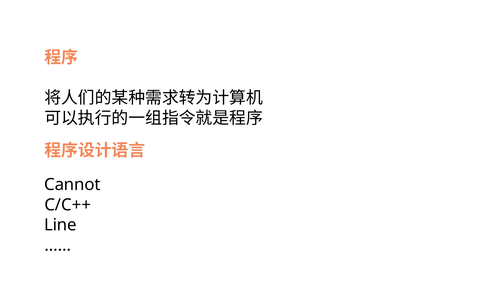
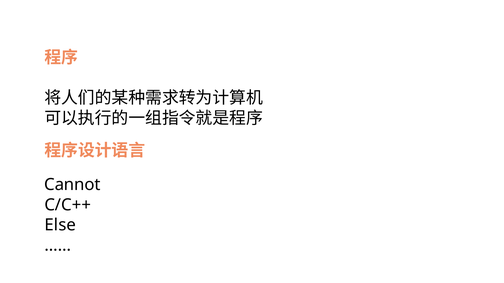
Line: Line -> Else
